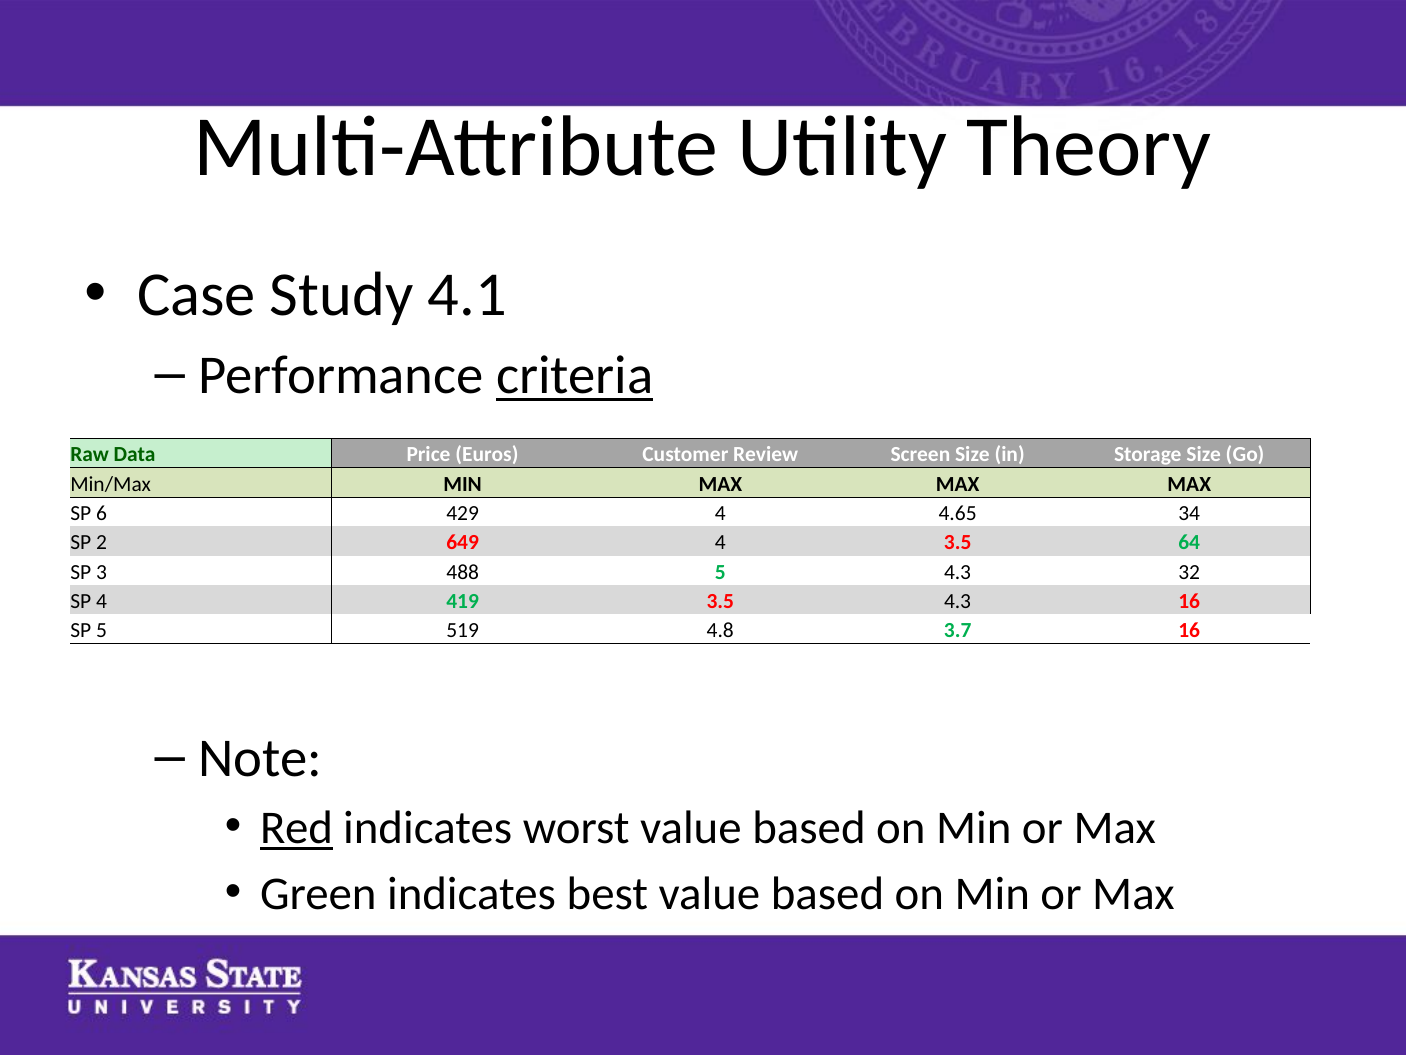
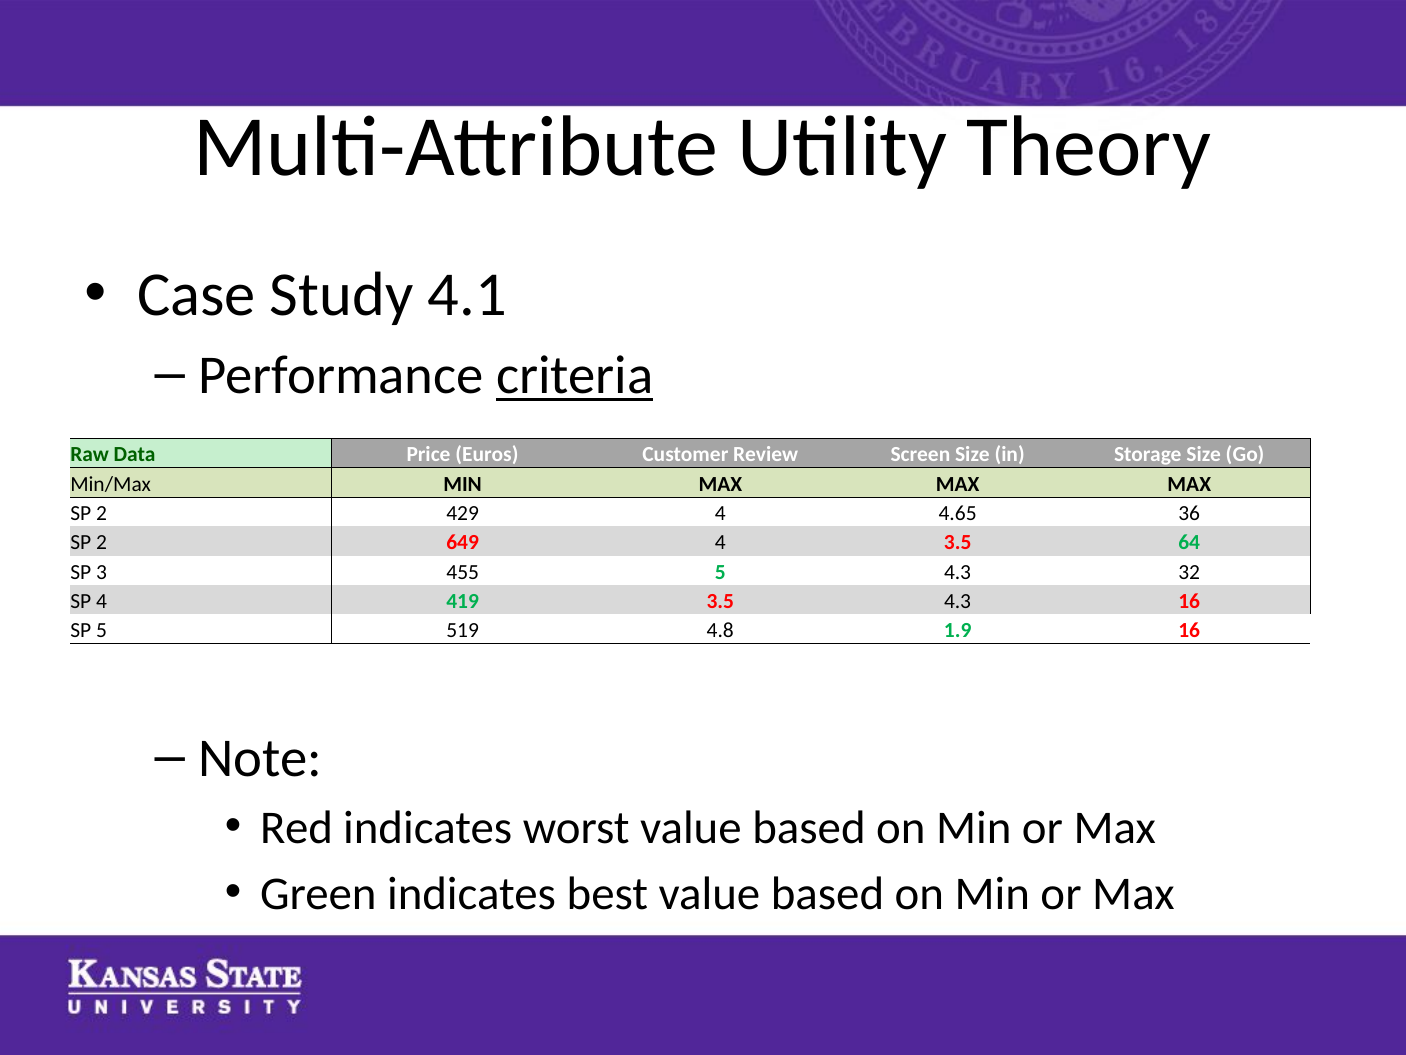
6 at (102, 513): 6 -> 2
34: 34 -> 36
488: 488 -> 455
3.7: 3.7 -> 1.9
Red underline: present -> none
